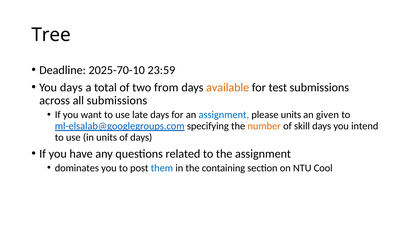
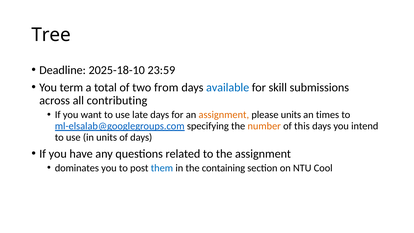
2025-70-10: 2025-70-10 -> 2025-18-10
You days: days -> term
available colour: orange -> blue
test: test -> skill
all submissions: submissions -> contributing
assignment at (224, 115) colour: blue -> orange
given: given -> times
skill: skill -> this
